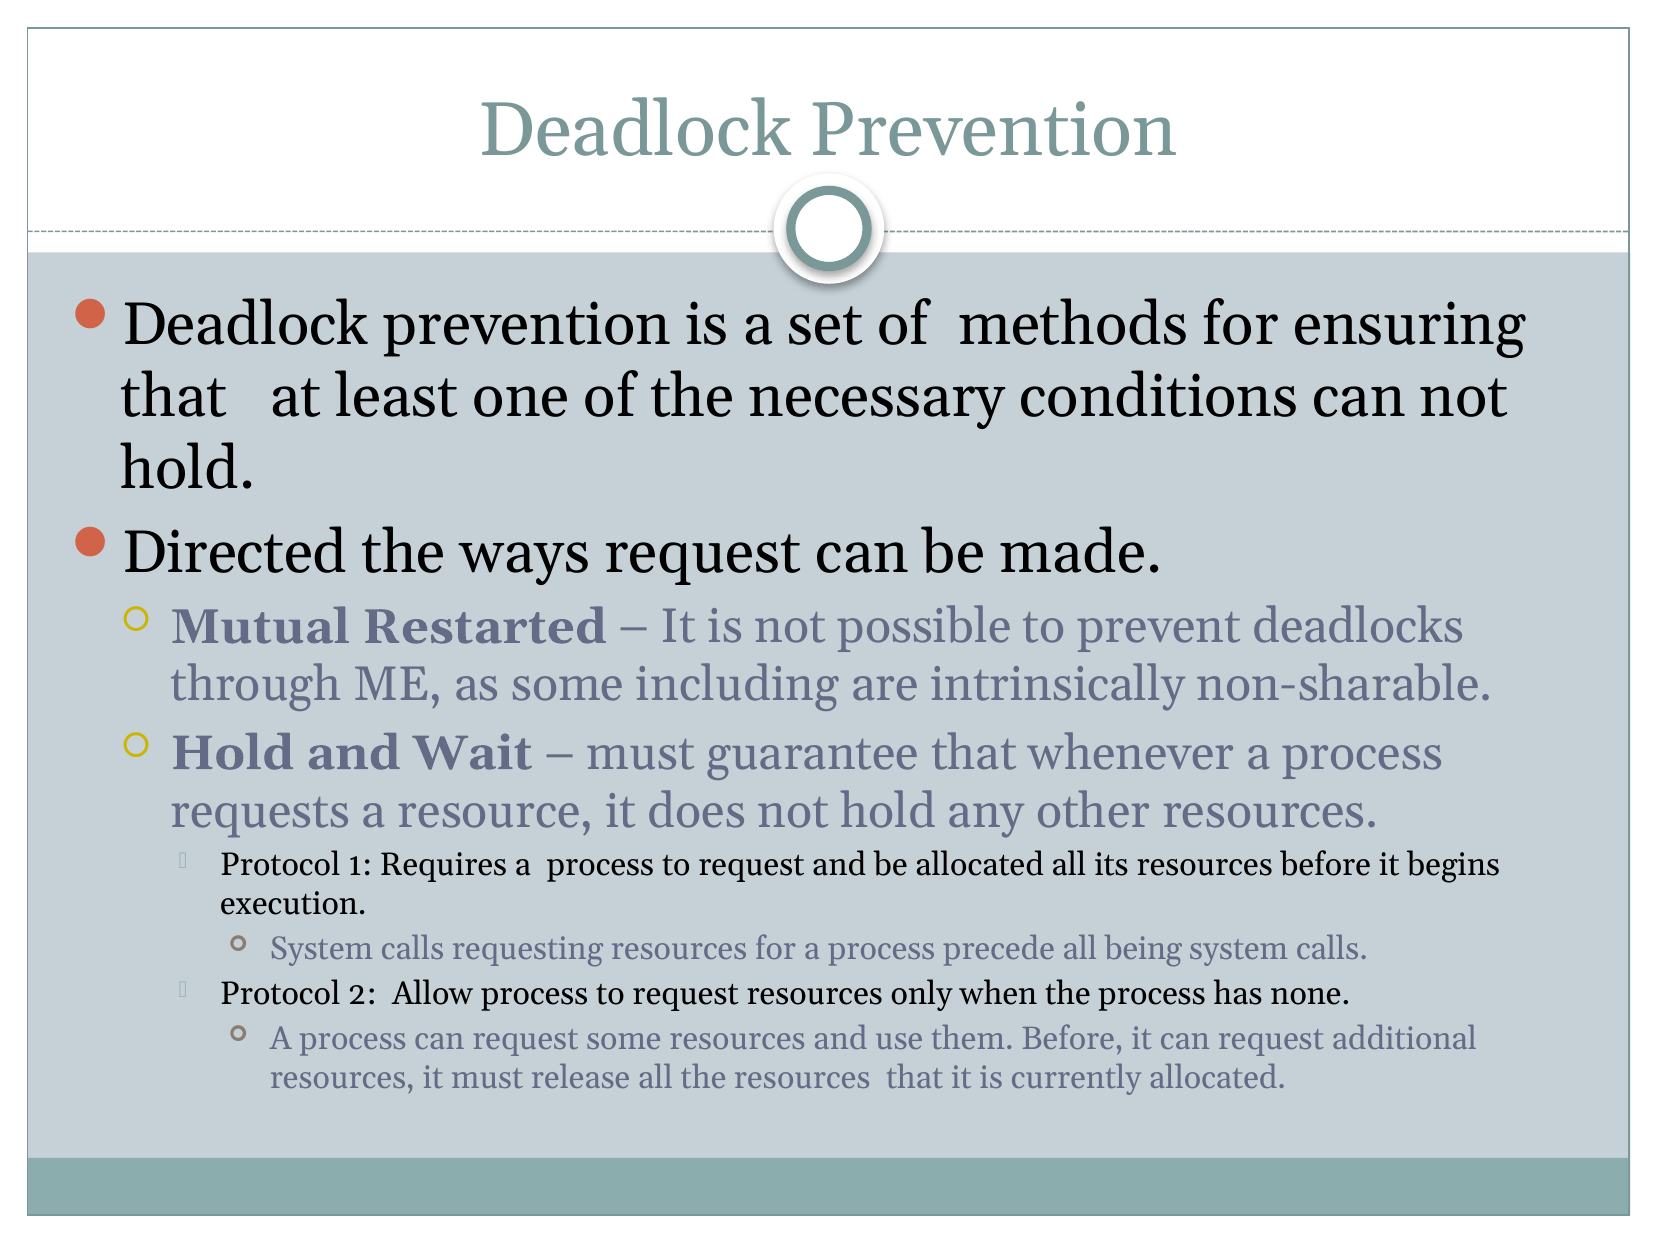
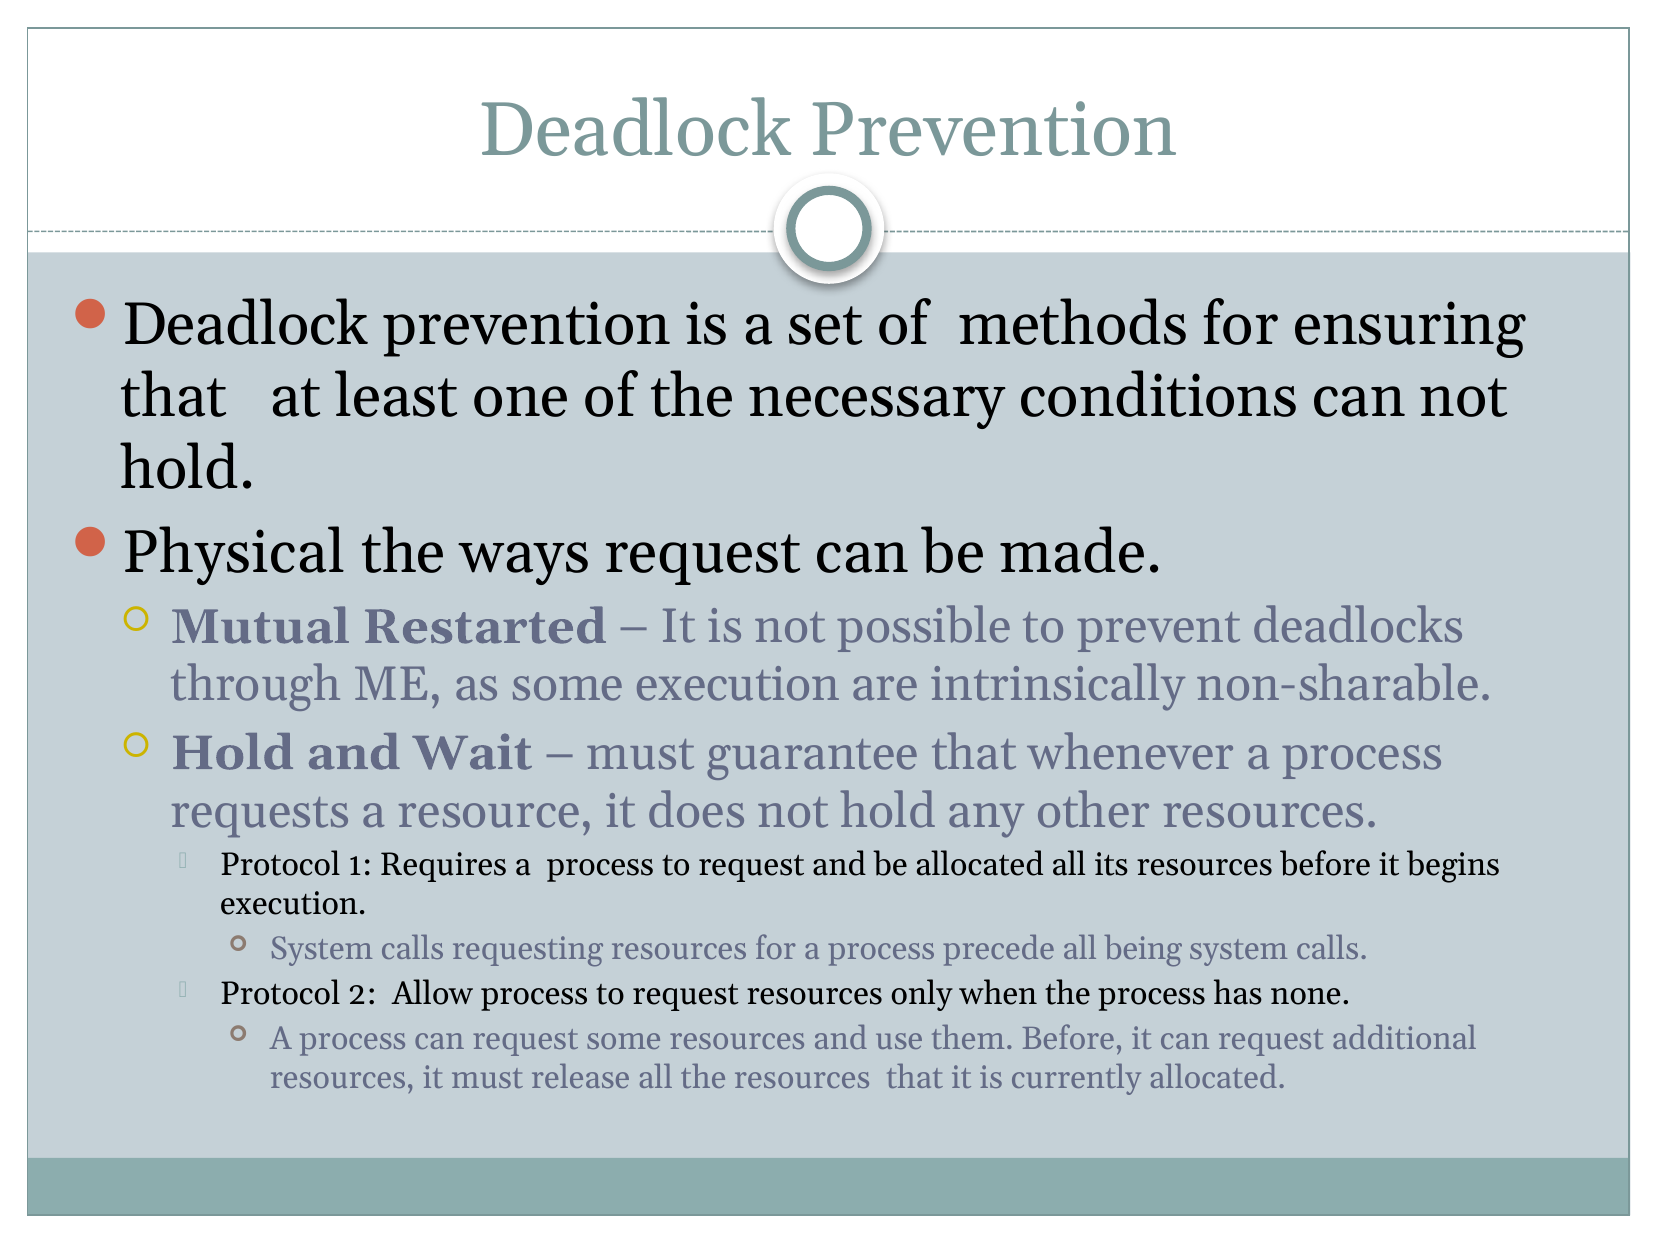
Directed: Directed -> Physical
some including: including -> execution
